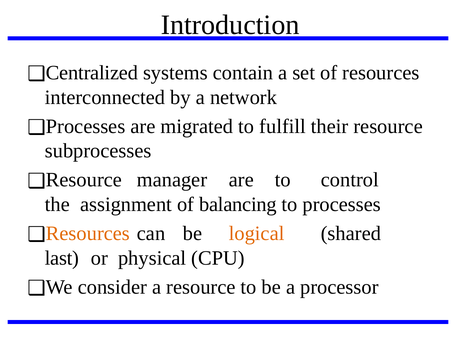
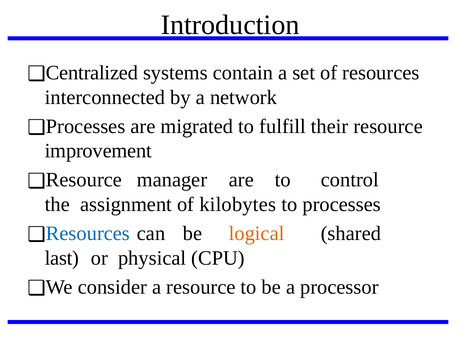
subprocesses: subprocesses -> improvement
balancing: balancing -> kilobytes
Resources at (88, 233) colour: orange -> blue
